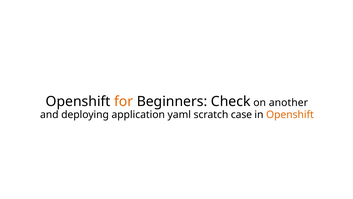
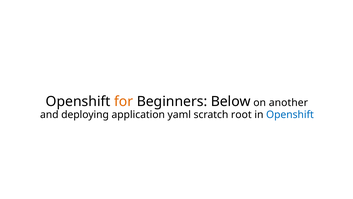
Check: Check -> Below
case: case -> root
Openshift at (290, 114) colour: orange -> blue
